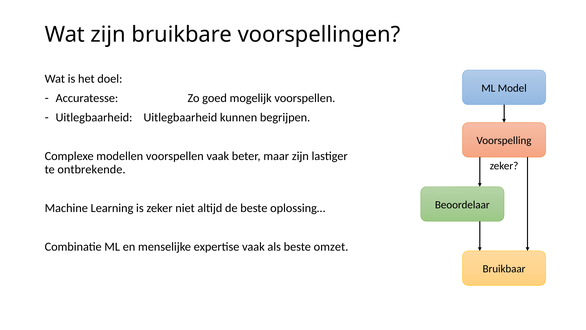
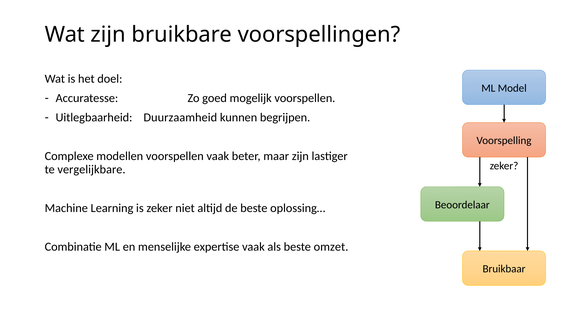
Uitlegbaarheid Uitlegbaarheid: Uitlegbaarheid -> Duurzaamheid
ontbrekende: ontbrekende -> vergelijkbare
